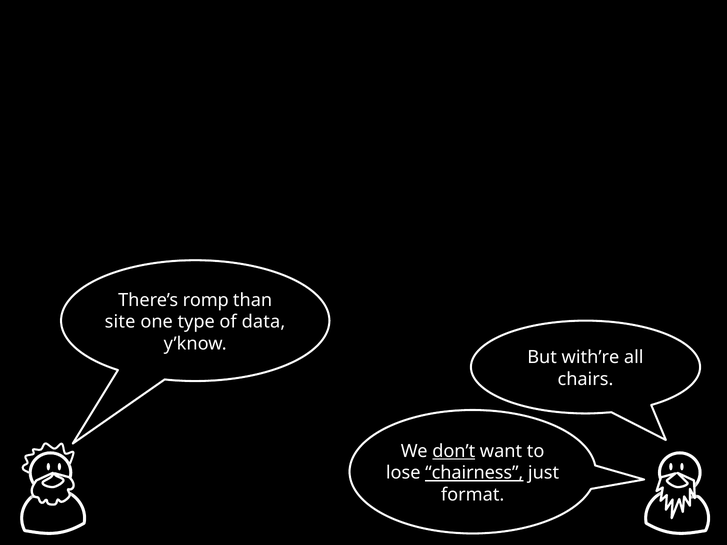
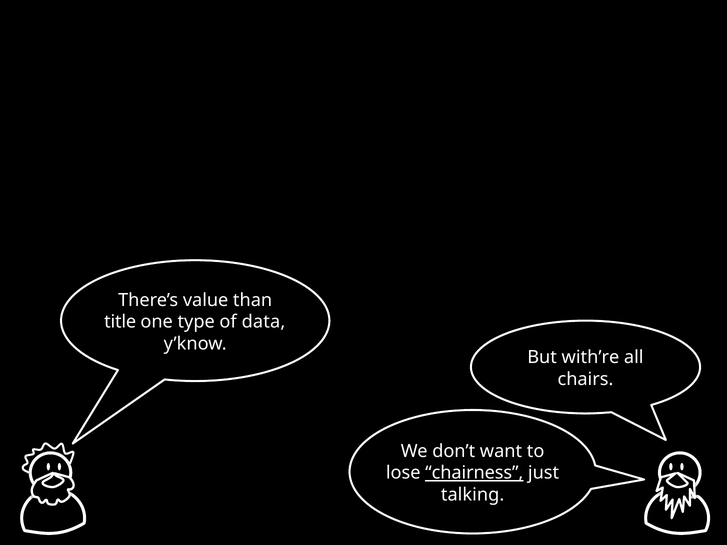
romp: romp -> value
site: site -> title
don’t underline: present -> none
format: format -> talking
